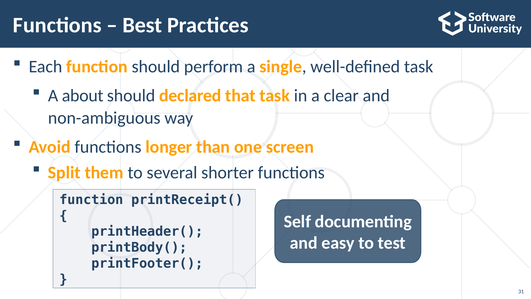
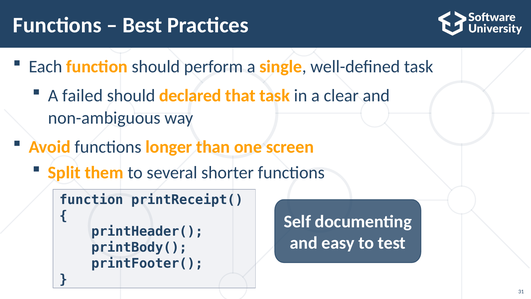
about: about -> failed
